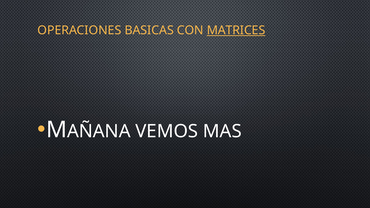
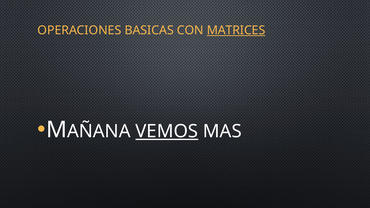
VEMOS underline: none -> present
